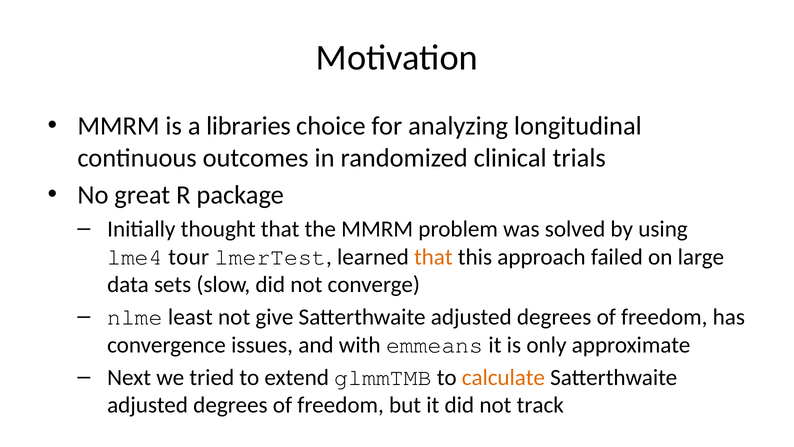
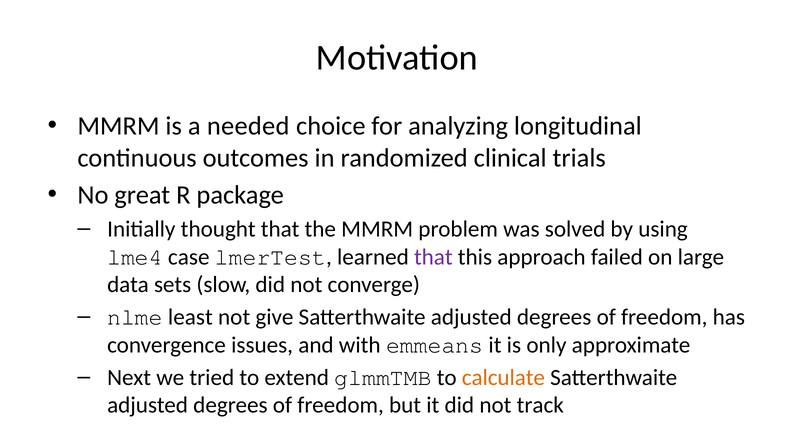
libraries: libraries -> needed
tour: tour -> case
that at (433, 257) colour: orange -> purple
